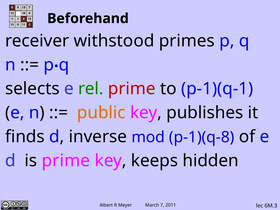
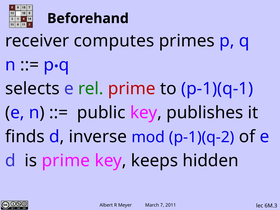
withstood: withstood -> computes
public colour: orange -> black
p-1)(q-8: p-1)(q-8 -> p-1)(q-2
